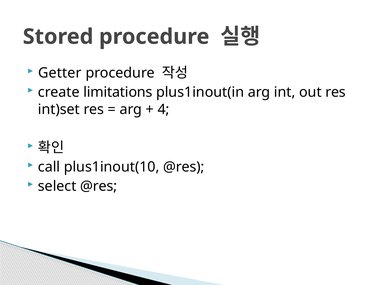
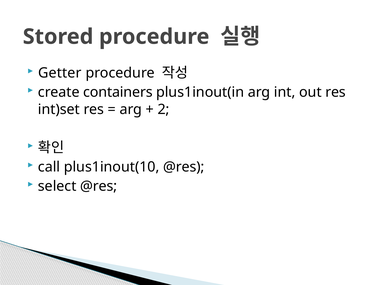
limitations: limitations -> containers
4: 4 -> 2
